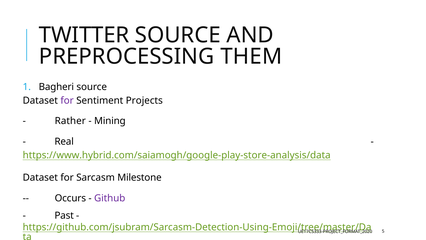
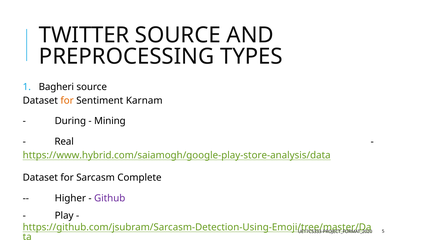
THEM: THEM -> TYPES
for at (67, 100) colour: purple -> orange
Projects: Projects -> Karnam
Rather: Rather -> During
Milestone: Milestone -> Complete
Occurs: Occurs -> Higher
Past: Past -> Play
